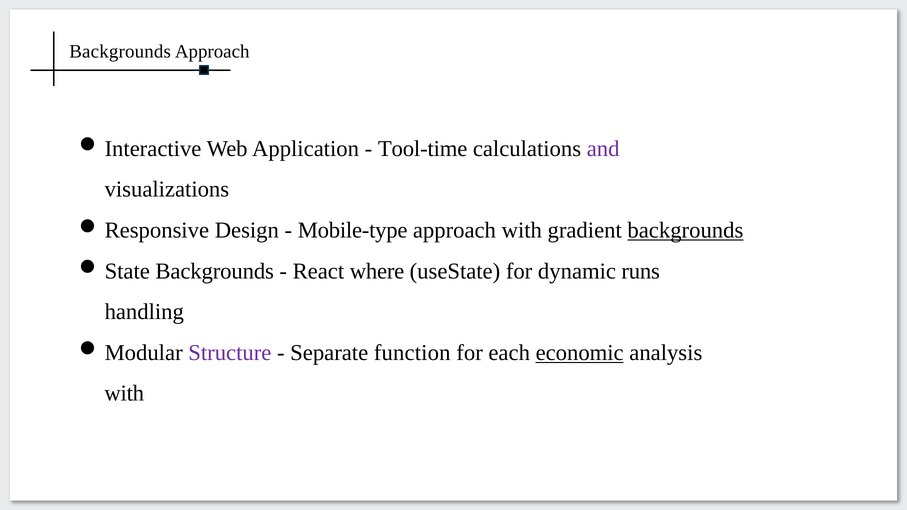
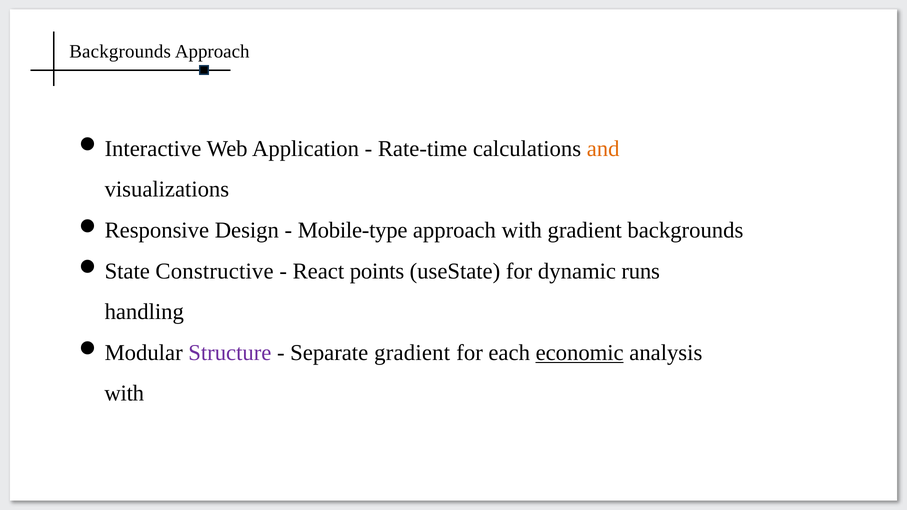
Tool-time: Tool-time -> Rate-time
and colour: purple -> orange
backgrounds at (685, 230) underline: present -> none
Backgrounds at (215, 271): Backgrounds -> Constructive
where: where -> points
Separate function: function -> gradient
